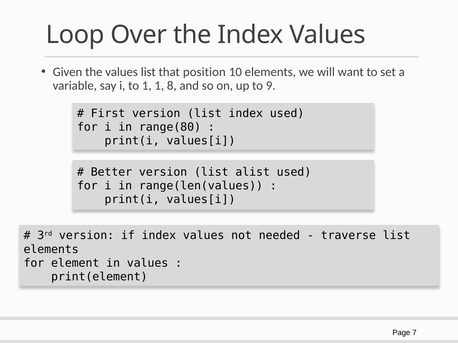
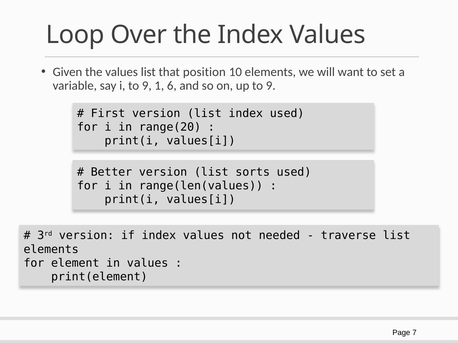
i to 1: 1 -> 9
8: 8 -> 6
range(80: range(80 -> range(20
alist: alist -> sorts
